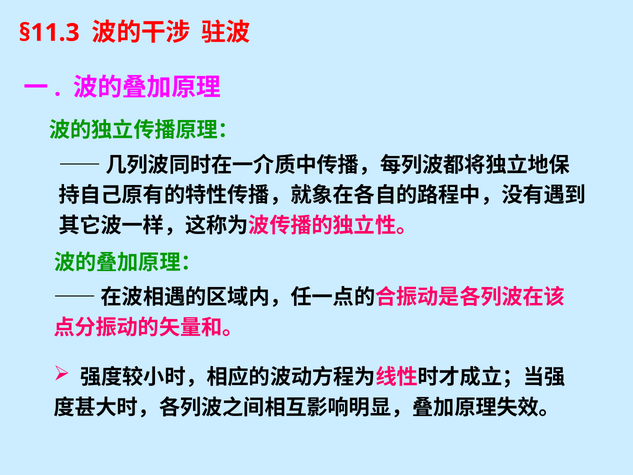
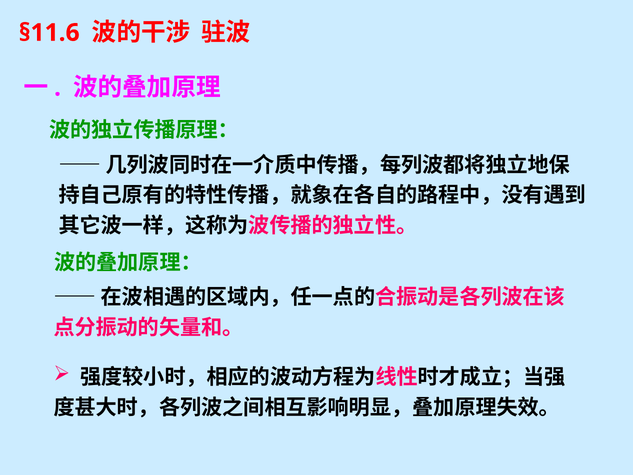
§11.3: §11.3 -> §11.6
